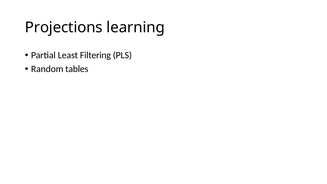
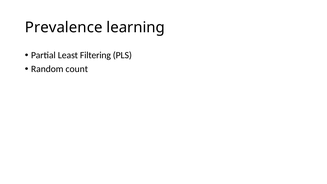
Projections: Projections -> Prevalence
tables: tables -> count
